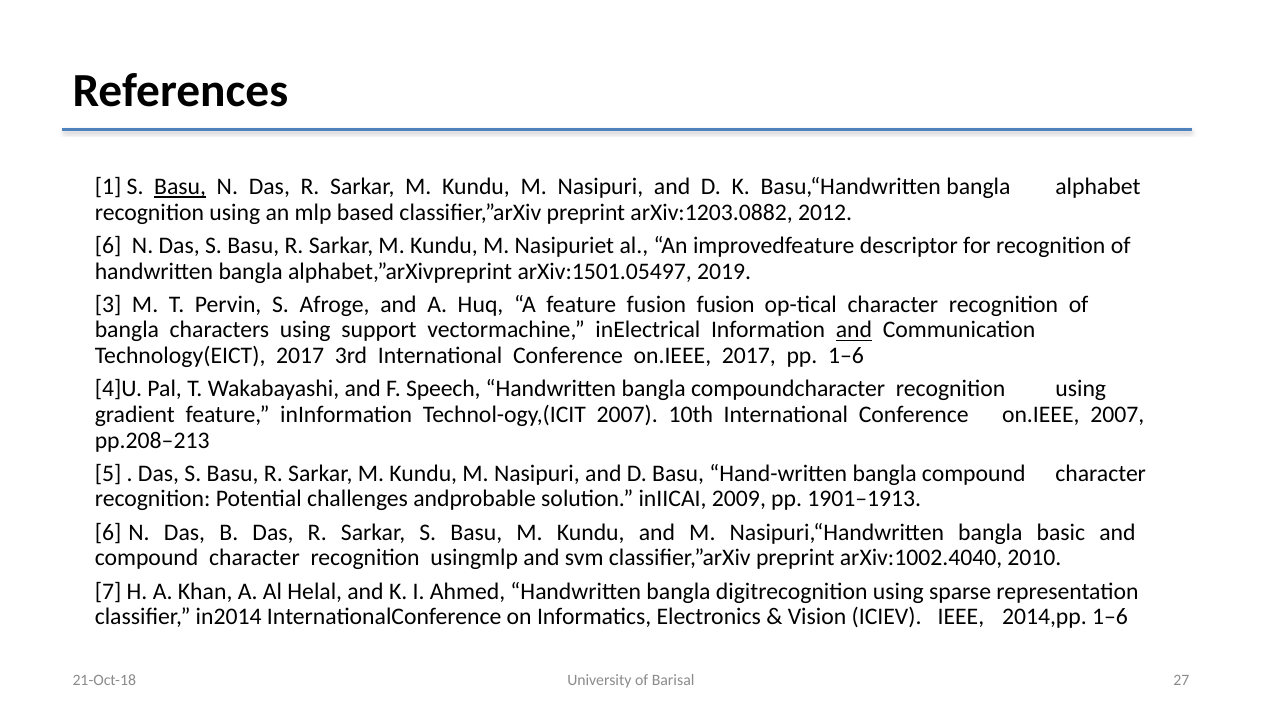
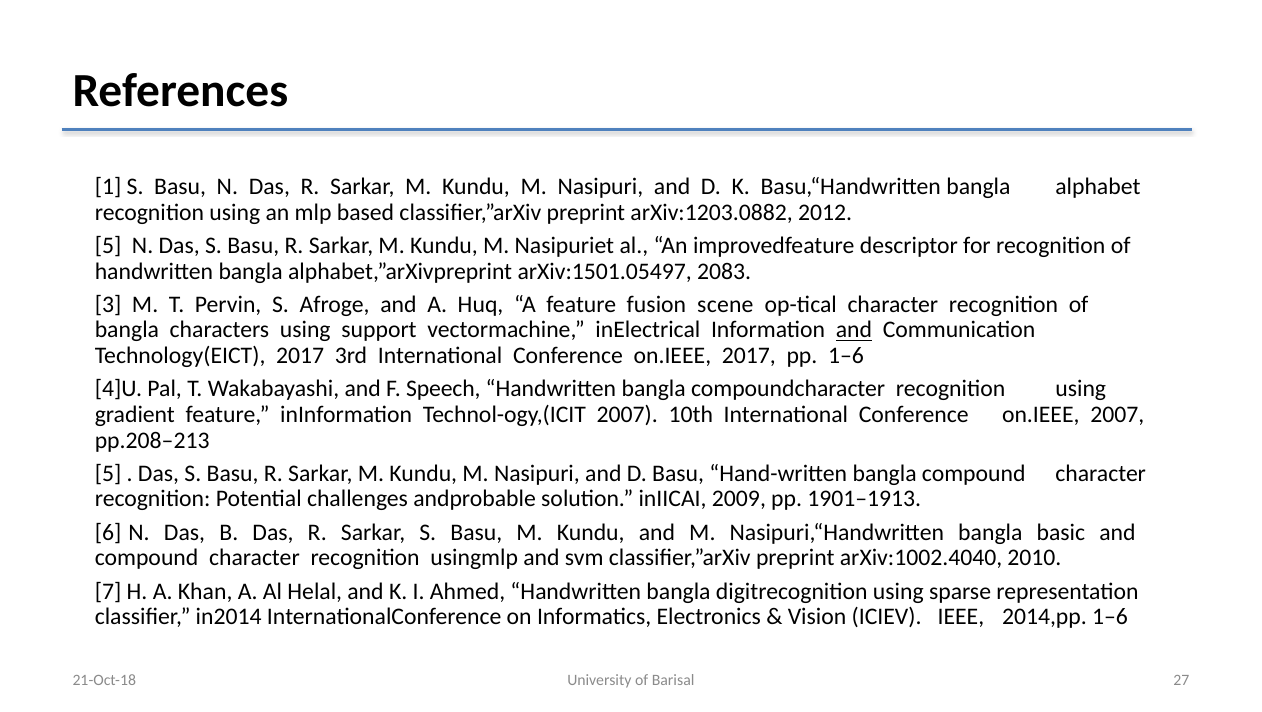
Basu at (180, 187) underline: present -> none
6 at (108, 246): 6 -> 5
2019: 2019 -> 2083
fusion fusion: fusion -> scene
